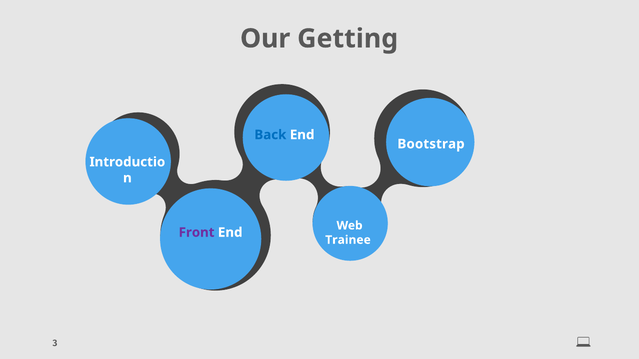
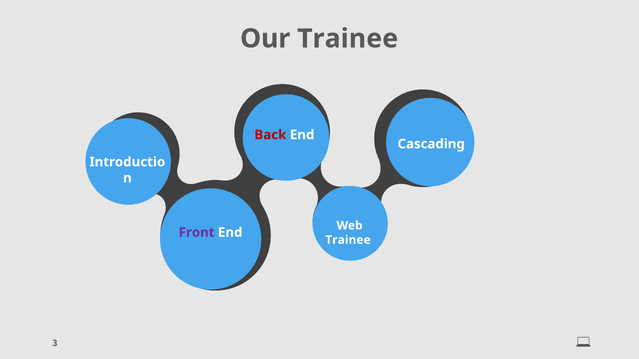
Our Getting: Getting -> Trainee
Back colour: blue -> red
Bootstrap: Bootstrap -> Cascading
